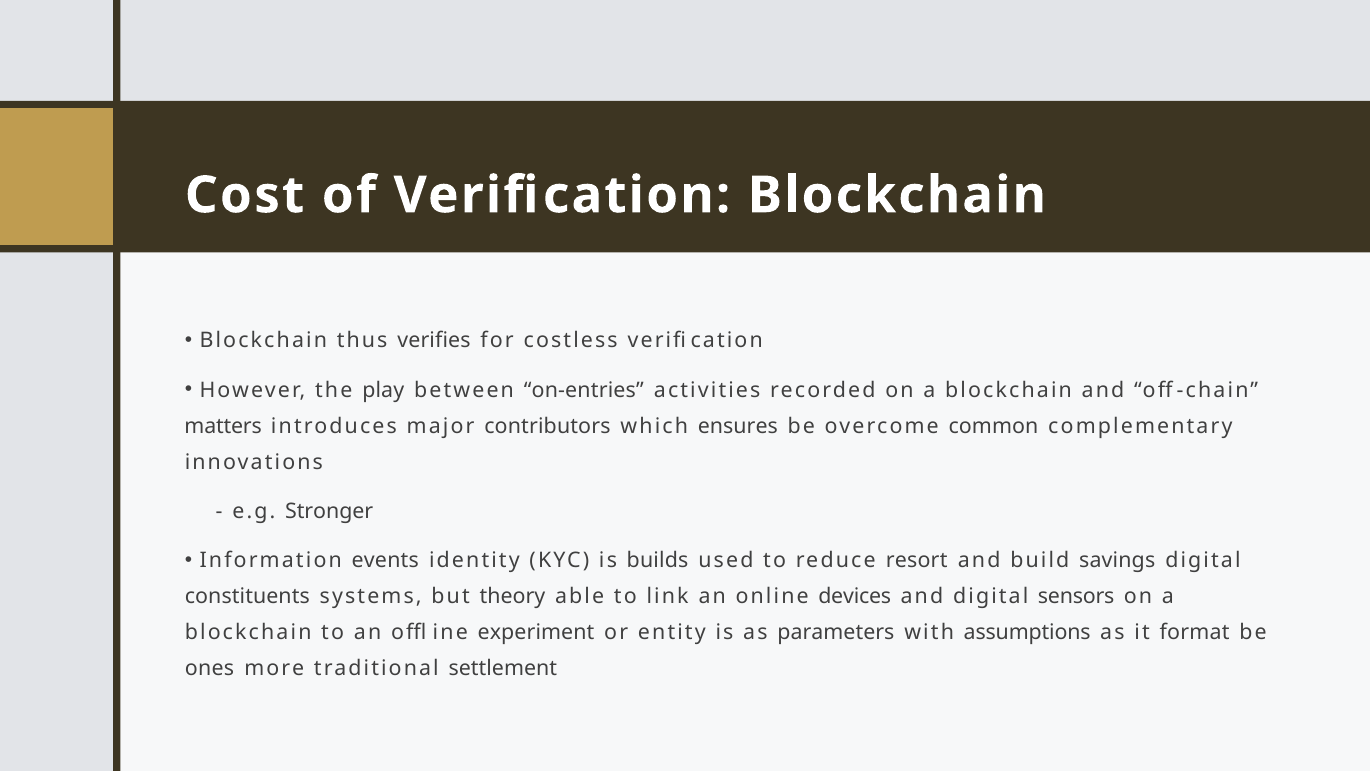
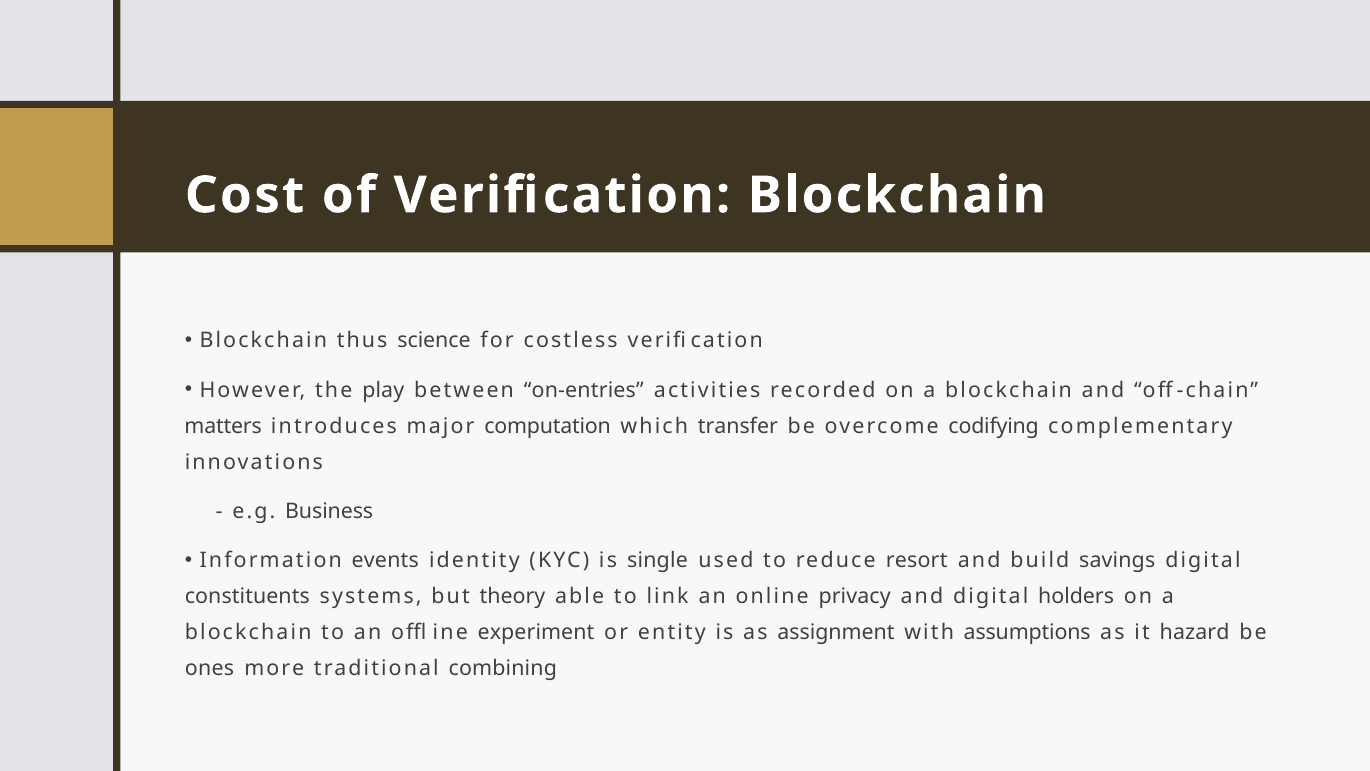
verifies: verifies -> science
contributors: contributors -> computation
ensures: ensures -> transfer
common: common -> codifying
Stronger: Stronger -> Business
builds: builds -> single
devices: devices -> privacy
sensors: sensors -> holders
parameters: parameters -> assignment
format: format -> hazard
settlement: settlement -> combining
